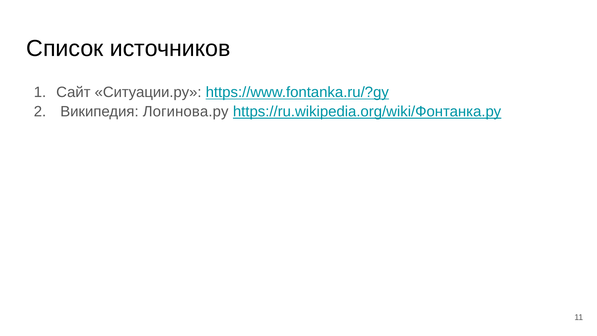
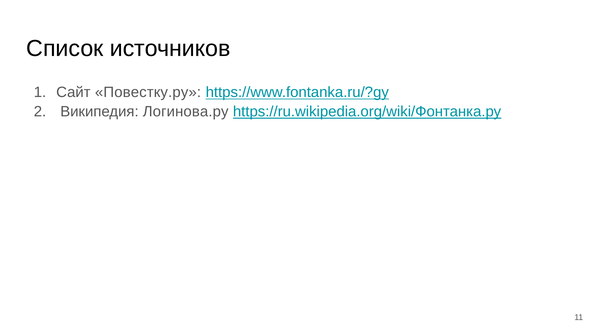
Ситуации.ру: Ситуации.ру -> Повестку.ру
